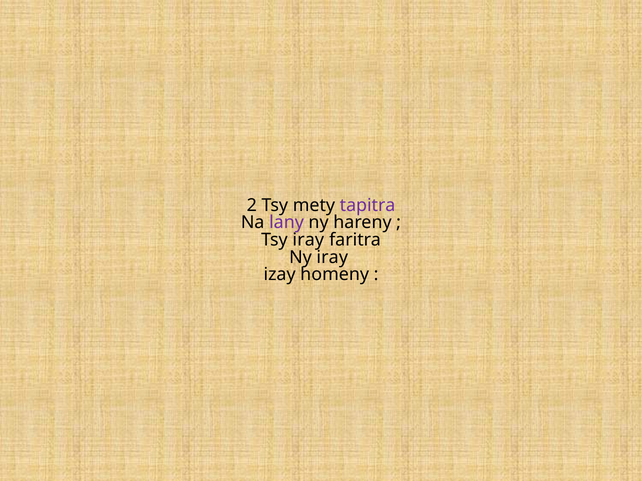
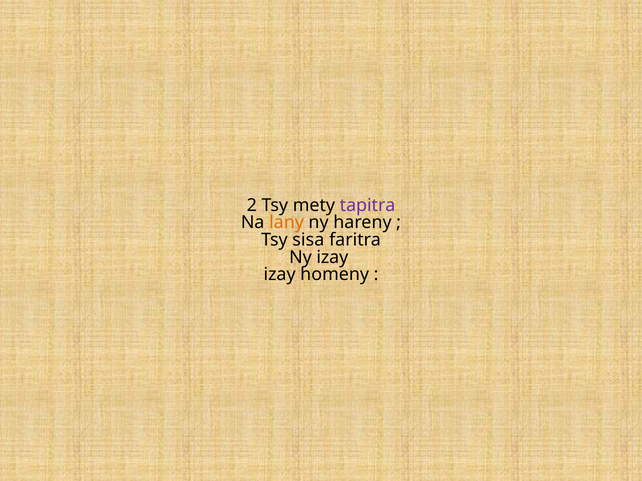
lany colour: purple -> orange
Tsy iray: iray -> sisa
Ny iray: iray -> izay
